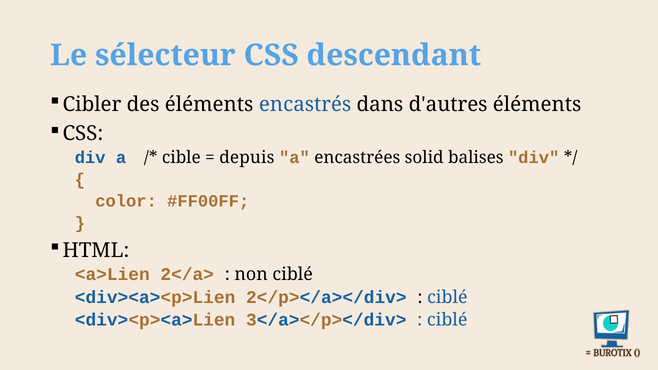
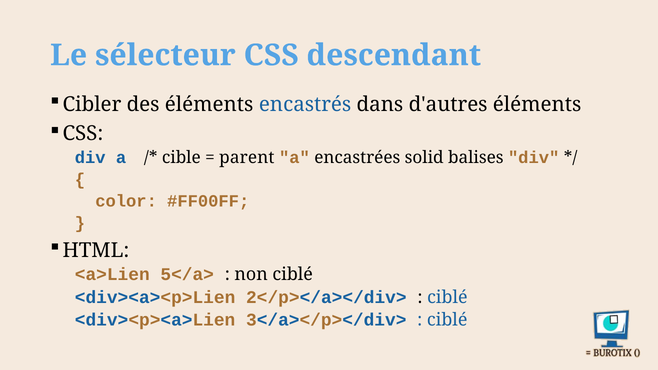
depuis: depuis -> parent
2</a>: 2</a> -> 5</a>
